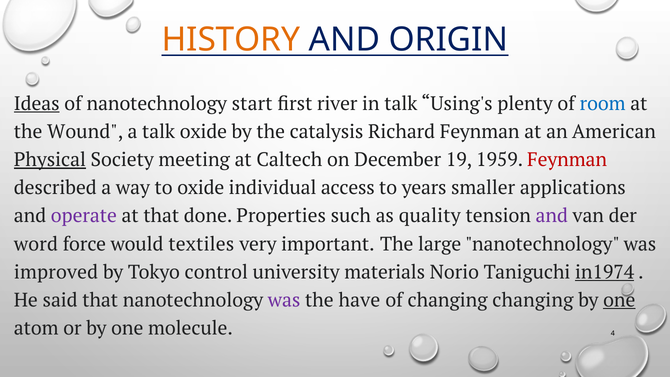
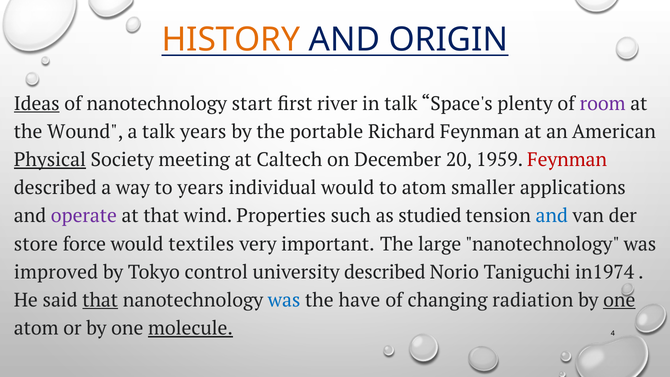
Using's: Using's -> Space's
room colour: blue -> purple
talk oxide: oxide -> years
catalysis: catalysis -> portable
19: 19 -> 20
to oxide: oxide -> years
individual access: access -> would
to years: years -> atom
done: done -> wind
quality: quality -> studied
and at (552, 216) colour: purple -> blue
word: word -> store
university materials: materials -> described
in1974 underline: present -> none
that at (100, 300) underline: none -> present
was at (284, 300) colour: purple -> blue
changing changing: changing -> radiation
molecule underline: none -> present
